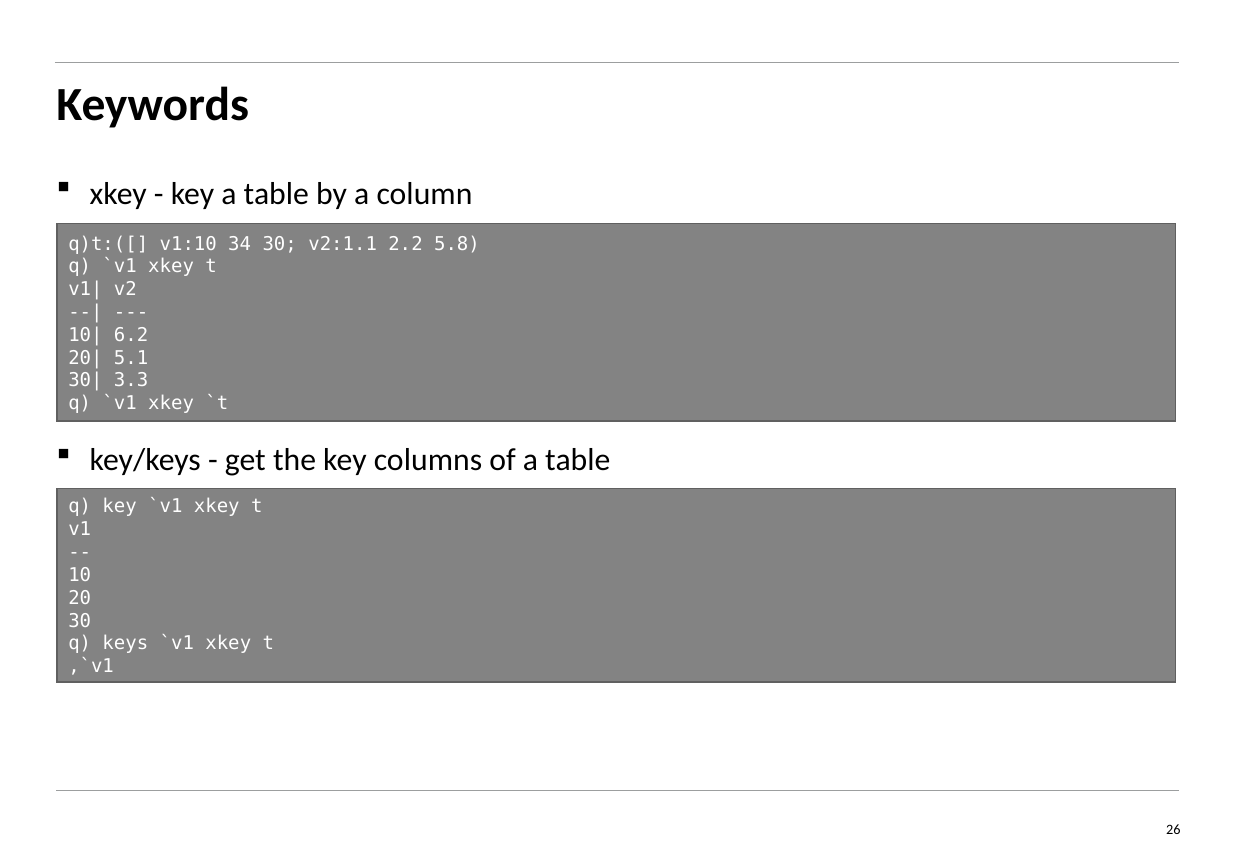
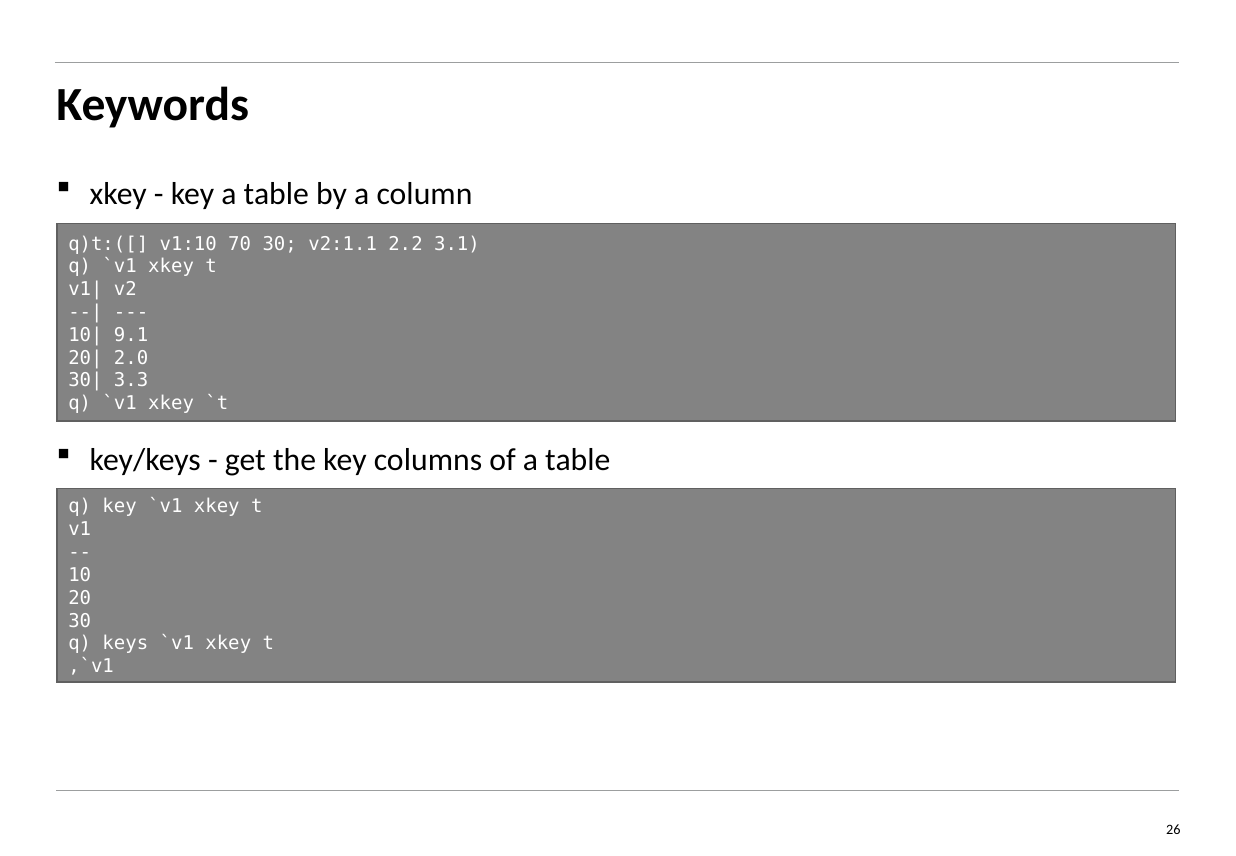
34: 34 -> 70
5.8: 5.8 -> 3.1
6.2: 6.2 -> 9.1
5.1: 5.1 -> 2.0
